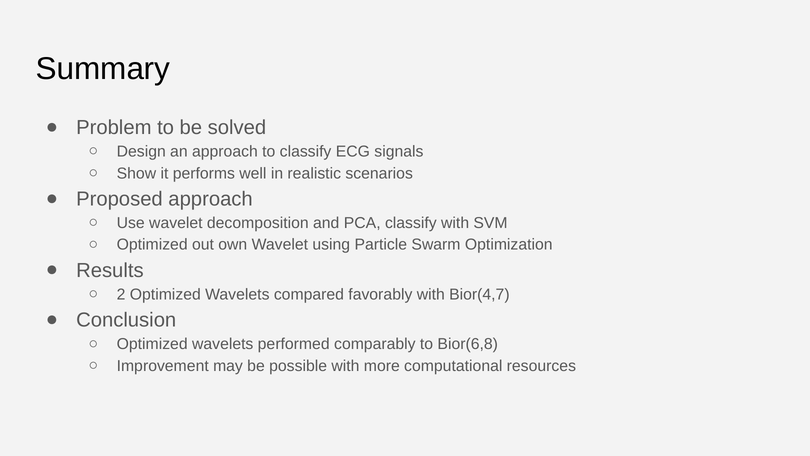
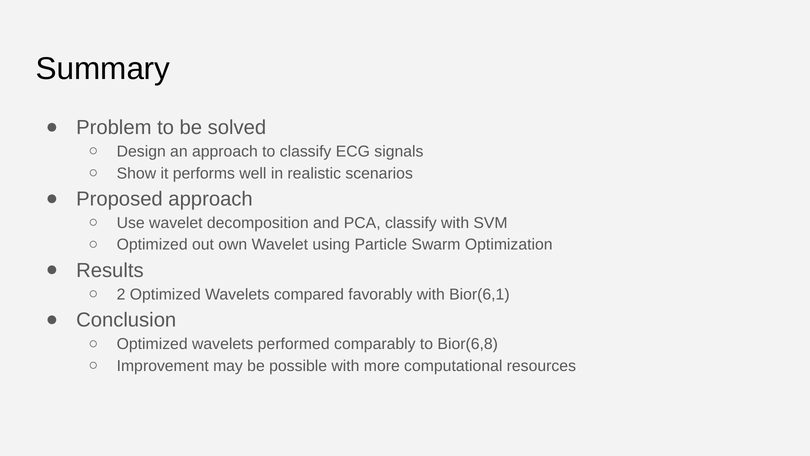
Bior(4,7: Bior(4,7 -> Bior(6,1
